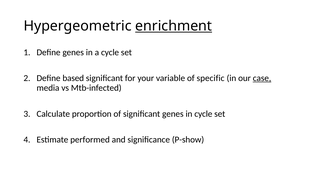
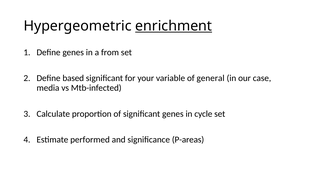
a cycle: cycle -> from
specific: specific -> general
case underline: present -> none
P-show: P-show -> P-areas
